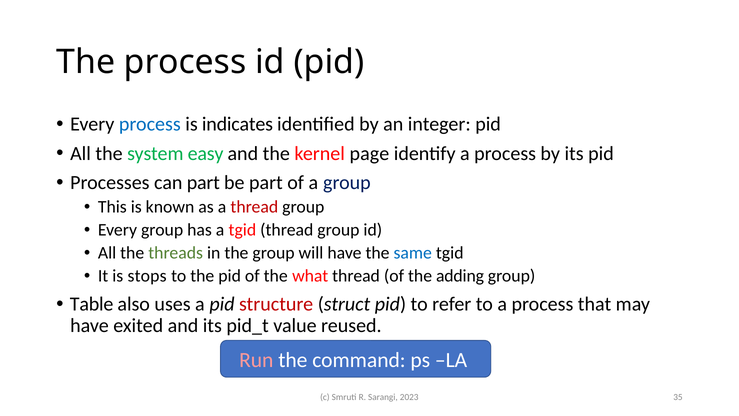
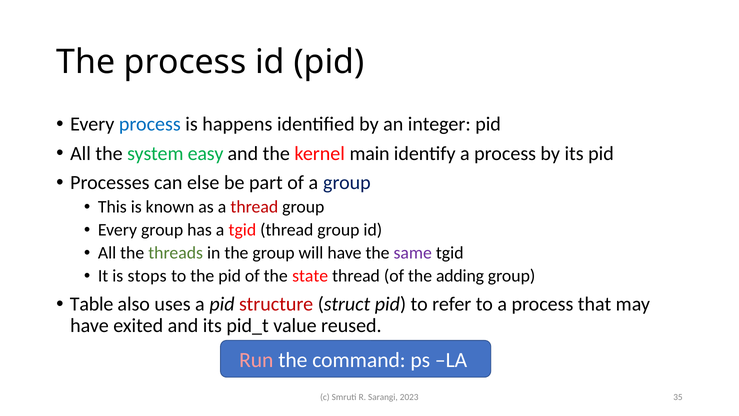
indicates: indicates -> happens
page: page -> main
can part: part -> else
same colour: blue -> purple
what: what -> state
